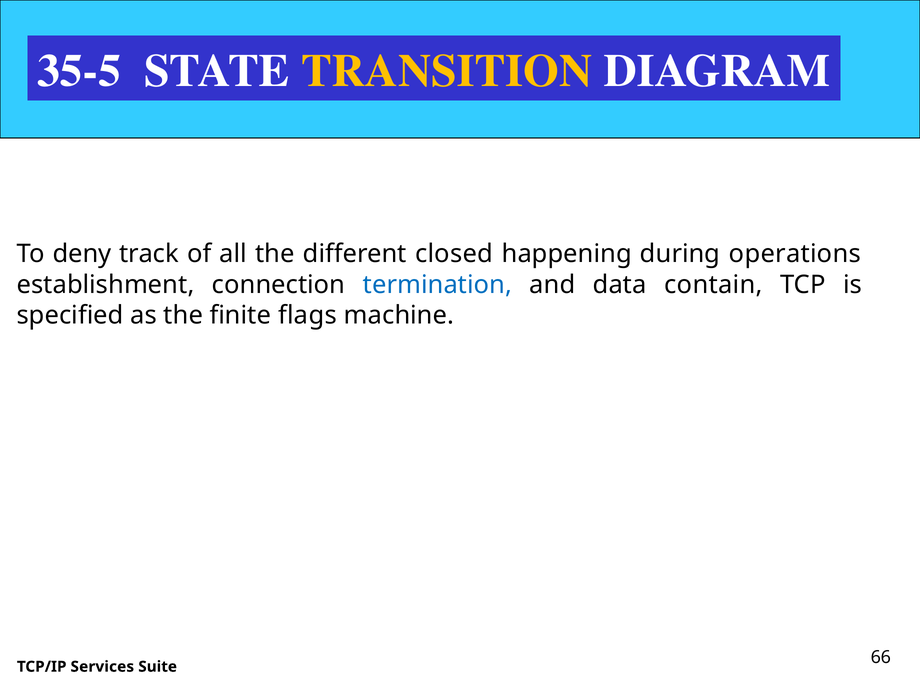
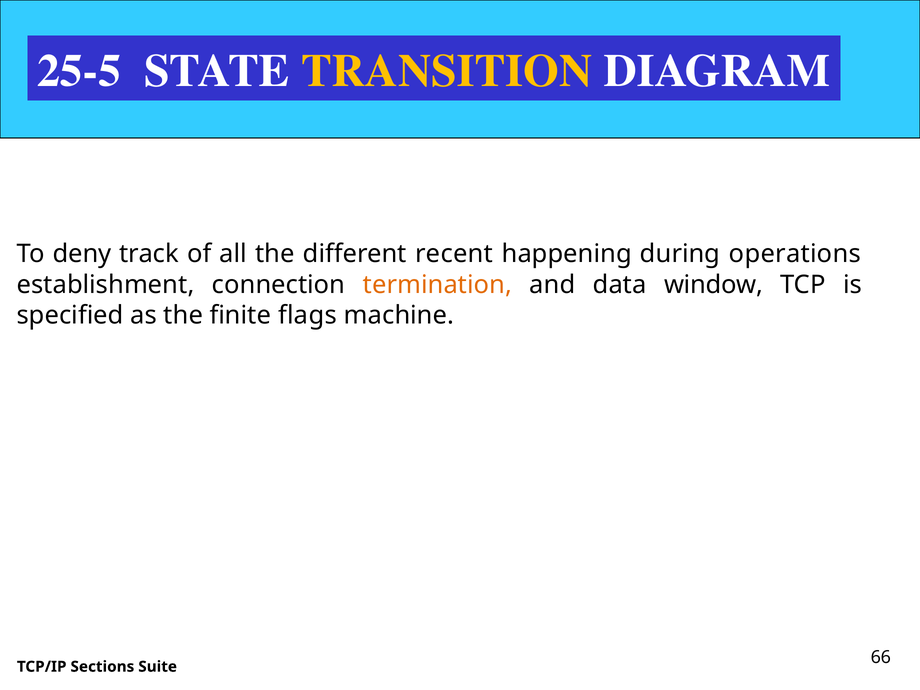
35-5: 35-5 -> 25-5
closed: closed -> recent
termination colour: blue -> orange
contain: contain -> window
Services: Services -> Sections
